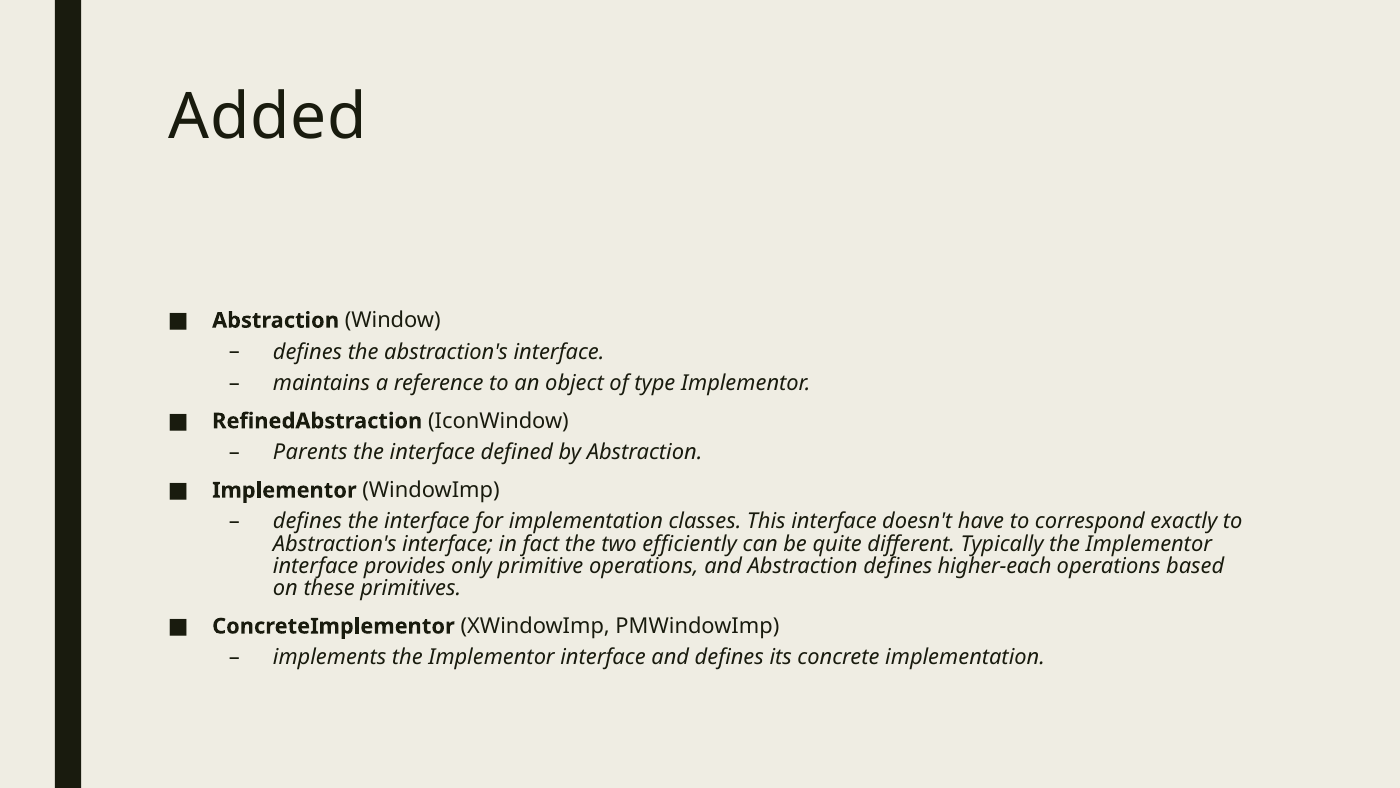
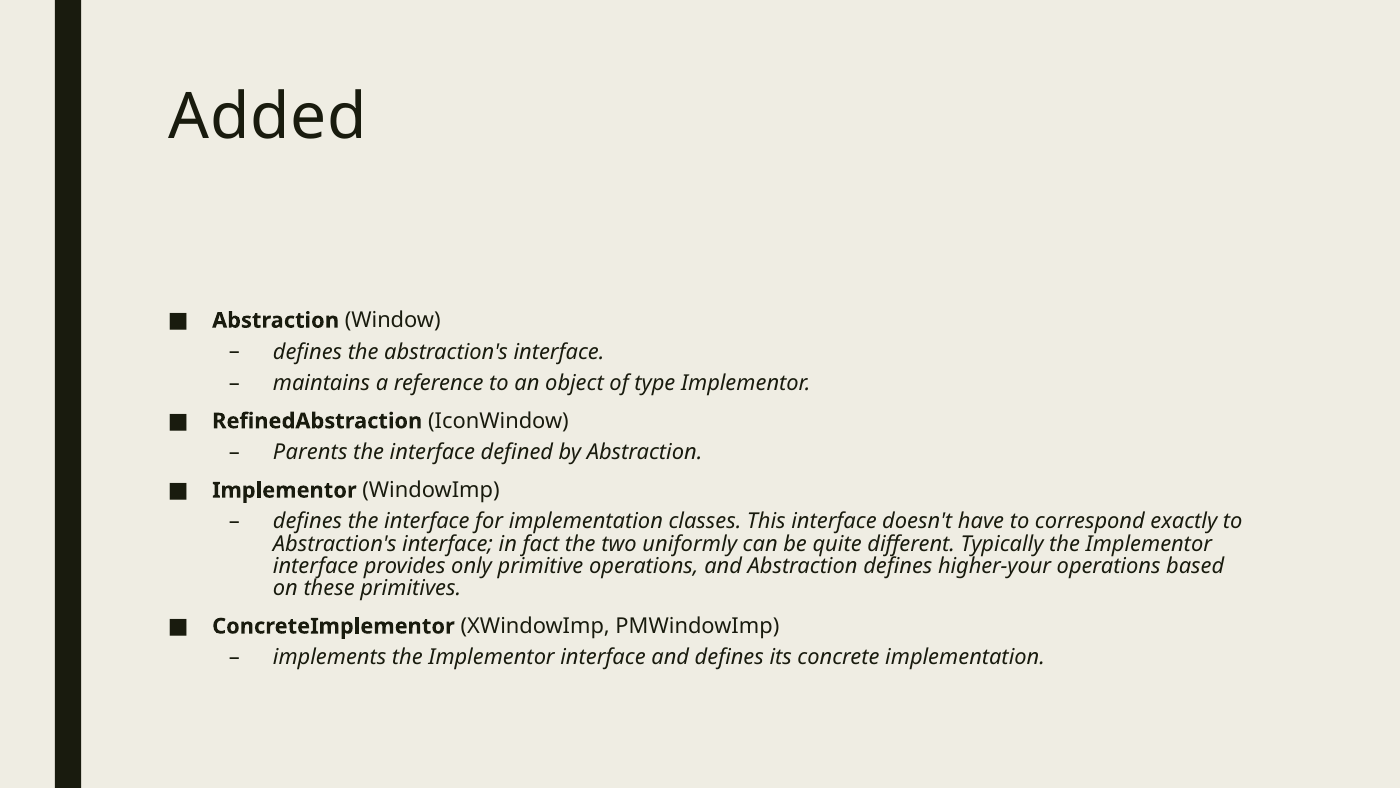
efficiently: efficiently -> uniformly
higher-each: higher-each -> higher-your
